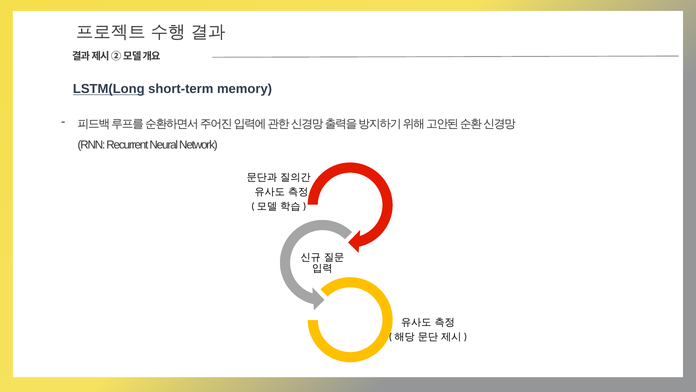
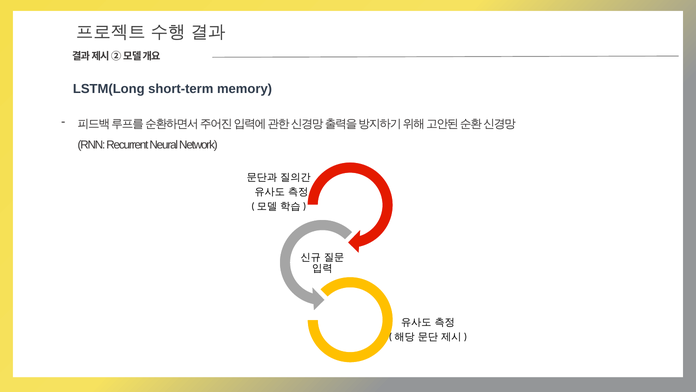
LSTM(Long underline: present -> none
